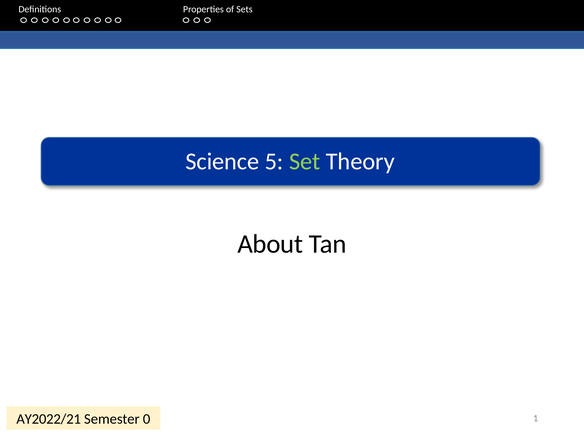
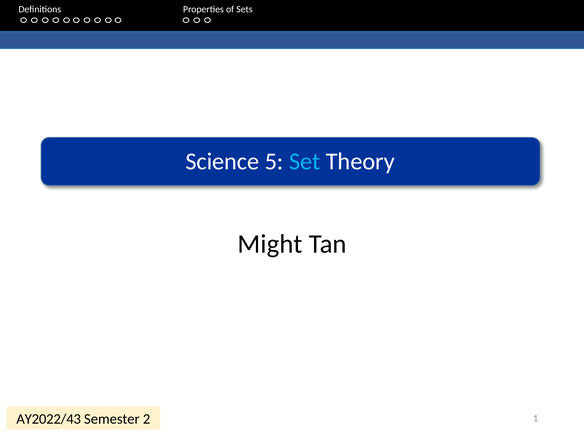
Set colour: light green -> light blue
About: About -> Might
AY2022/21: AY2022/21 -> AY2022/43
0: 0 -> 2
